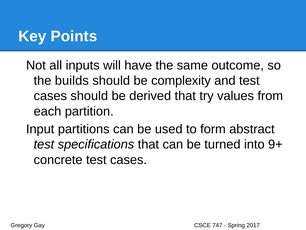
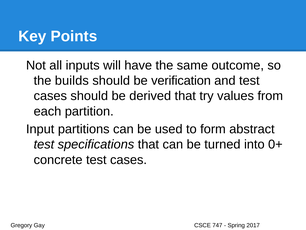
complexity: complexity -> verification
9+: 9+ -> 0+
